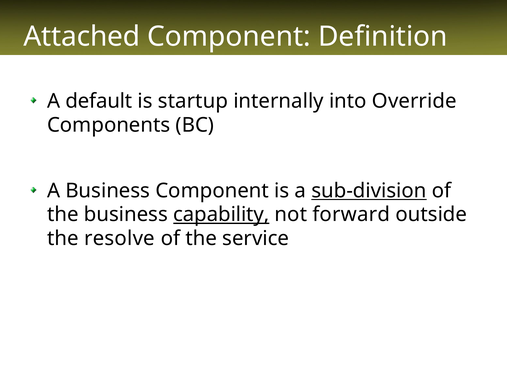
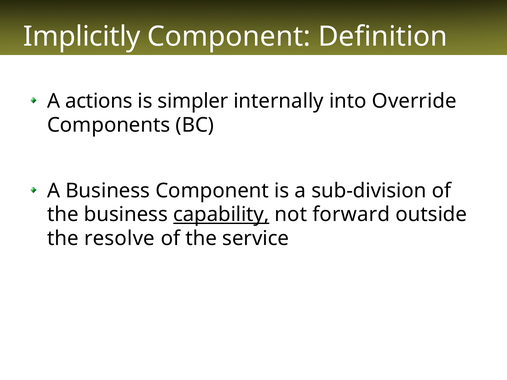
Attached: Attached -> Implicitly
default: default -> actions
startup: startup -> simpler
sub-division underline: present -> none
